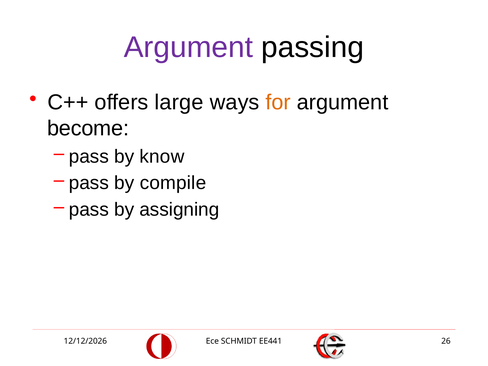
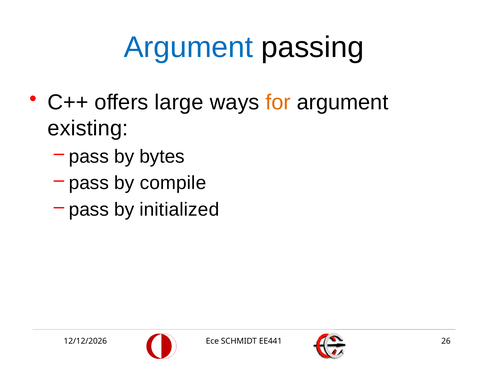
Argument at (188, 47) colour: purple -> blue
become: become -> existing
know: know -> bytes
assigning: assigning -> initialized
